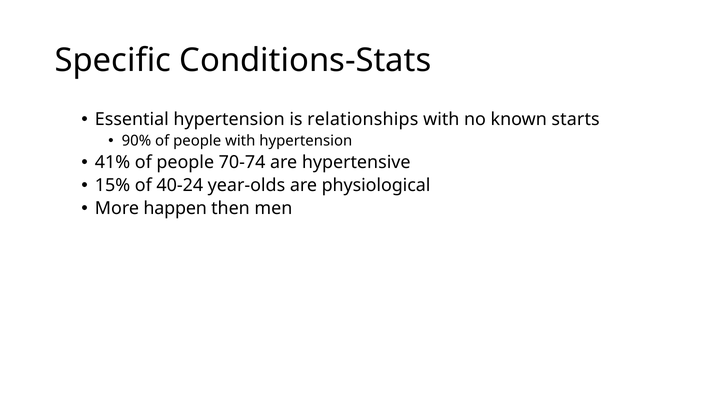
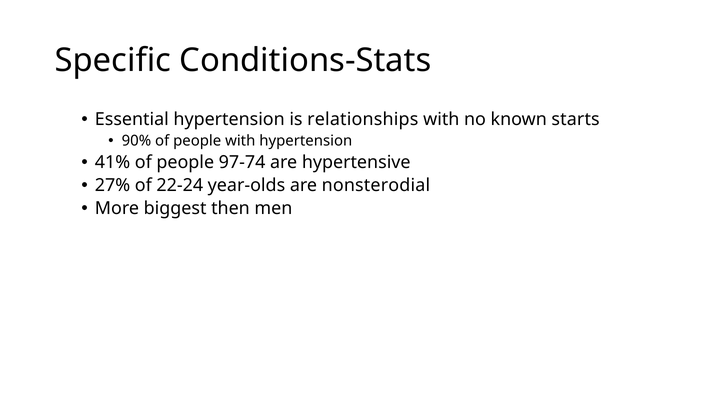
70-74: 70-74 -> 97-74
15%: 15% -> 27%
40-24: 40-24 -> 22-24
physiological: physiological -> nonsterodial
happen: happen -> biggest
